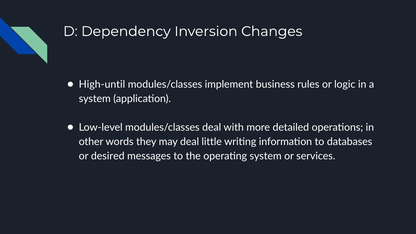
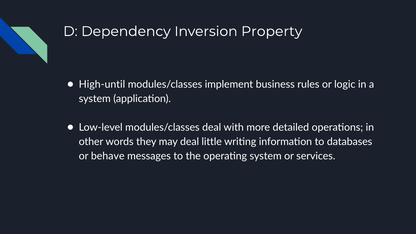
Changes: Changes -> Property
desired: desired -> behave
